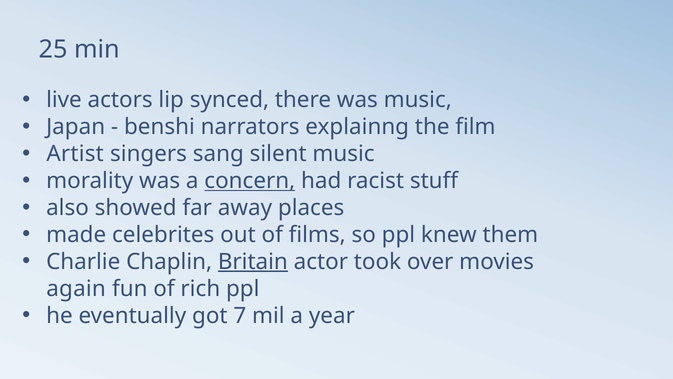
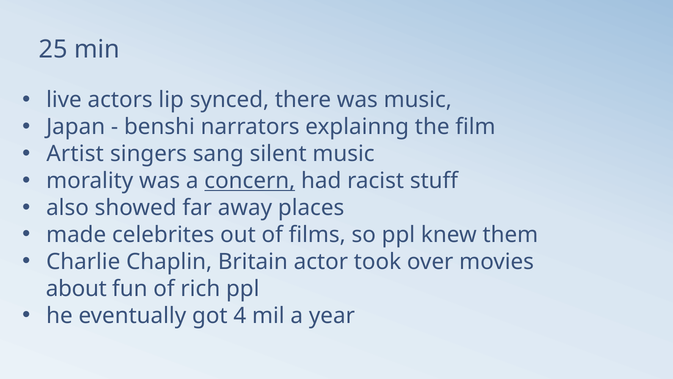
Britain underline: present -> none
again: again -> about
7: 7 -> 4
